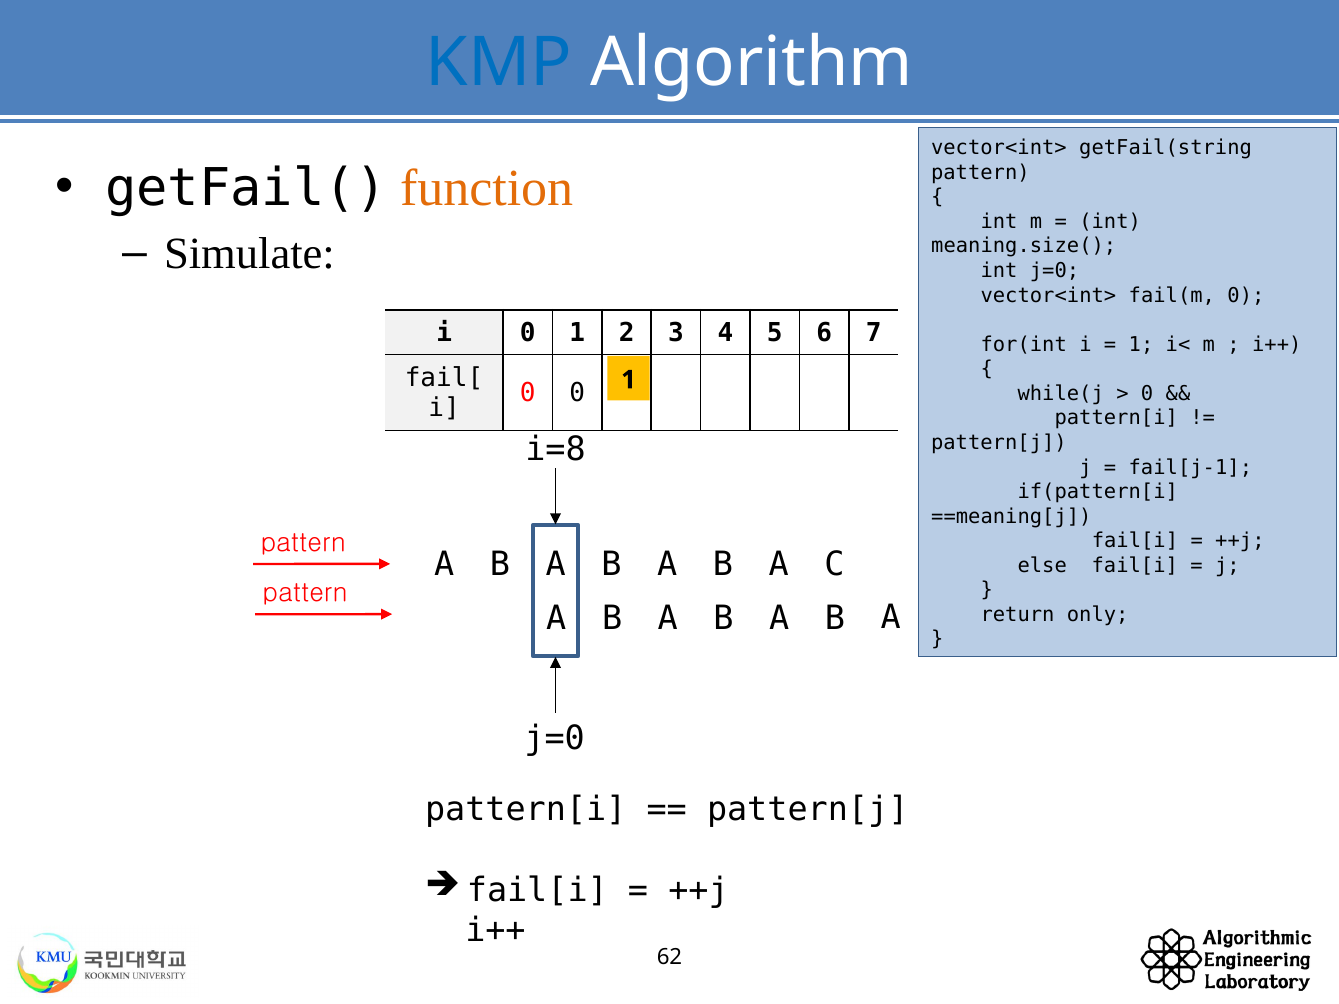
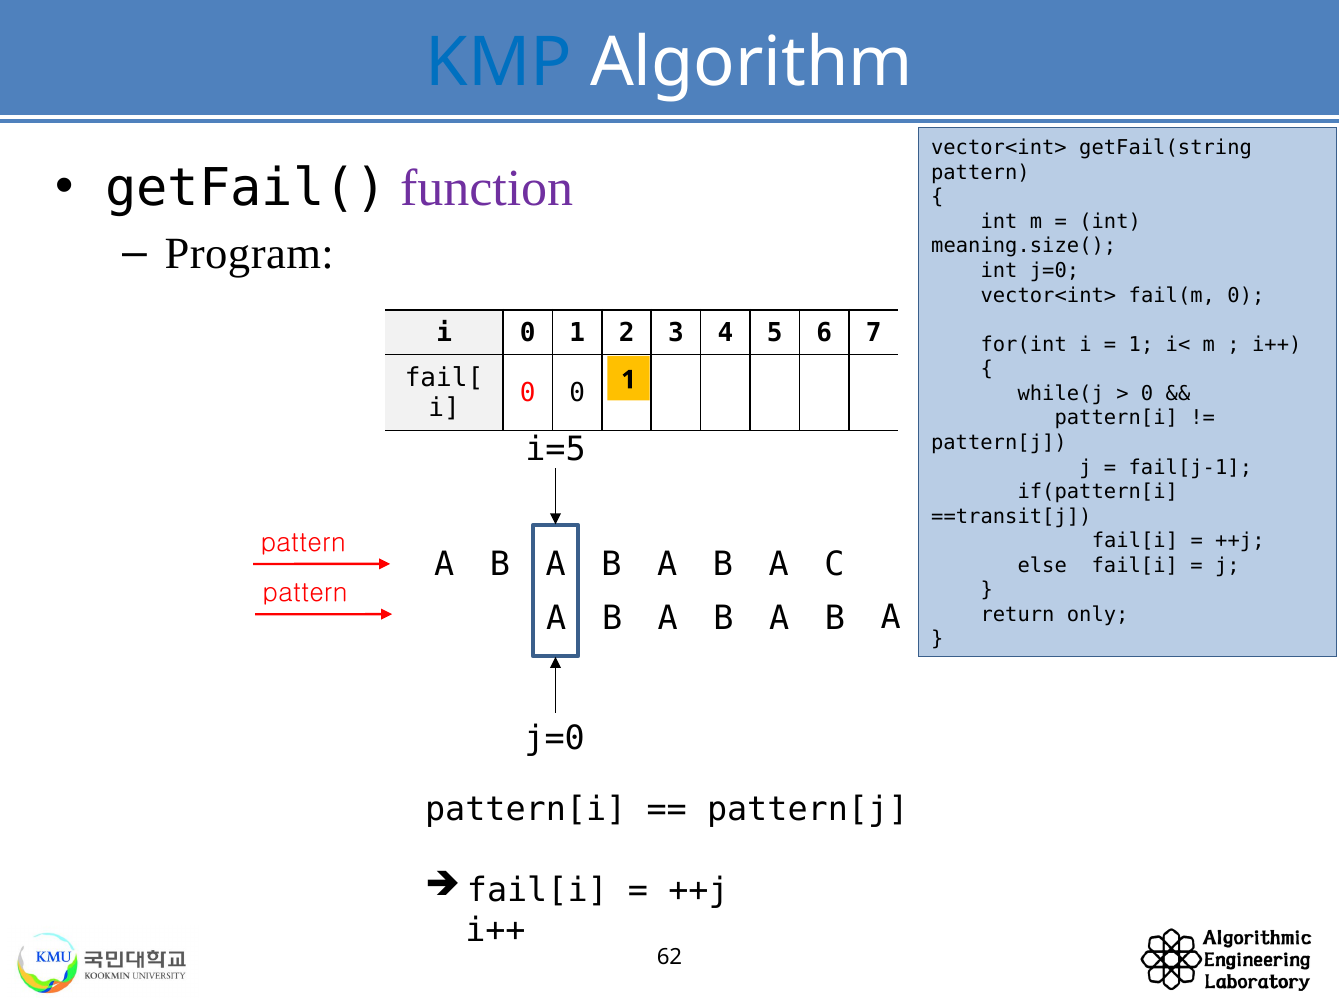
function colour: orange -> purple
Simulate: Simulate -> Program
i=8: i=8 -> i=5
==meaning[j: ==meaning[j -> ==transit[j
